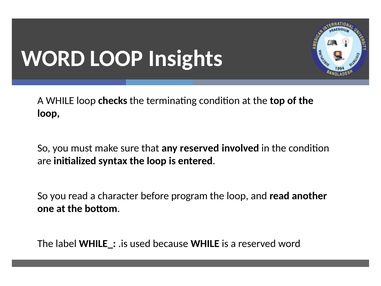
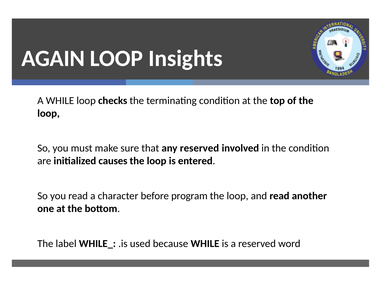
WORD at (53, 58): WORD -> AGAIN
syntax: syntax -> causes
